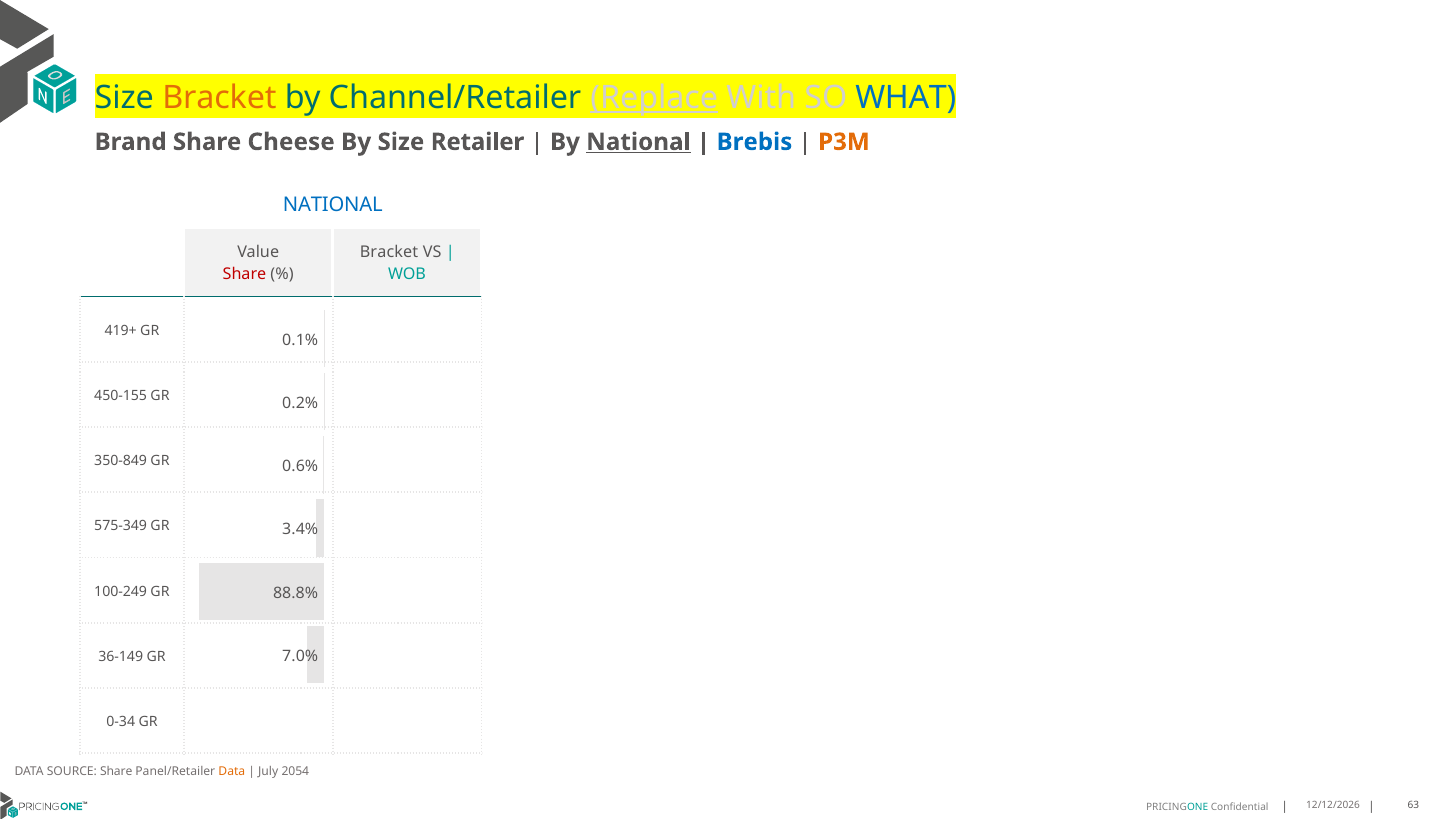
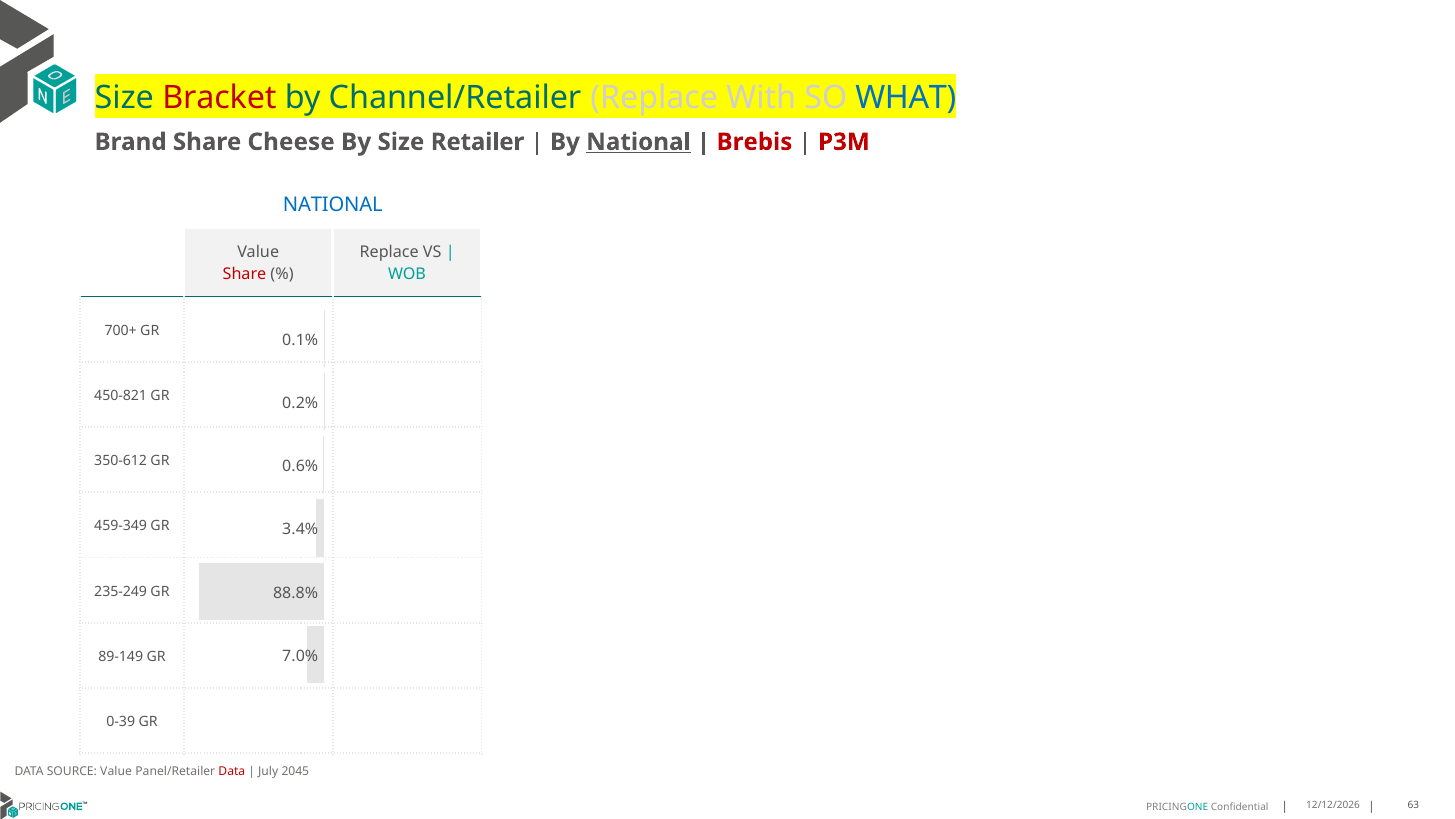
Bracket at (219, 98) colour: orange -> red
Replace at (654, 98) underline: present -> none
Brebis colour: blue -> red
P3M colour: orange -> red
Bracket at (389, 252): Bracket -> Replace
419+: 419+ -> 700+
450-155: 450-155 -> 450-821
350-849: 350-849 -> 350-612
575-349: 575-349 -> 459-349
100-249: 100-249 -> 235-249
36-149: 36-149 -> 89-149
0-34: 0-34 -> 0-39
SOURCE Share: Share -> Value
Data at (232, 771) colour: orange -> red
2054: 2054 -> 2045
